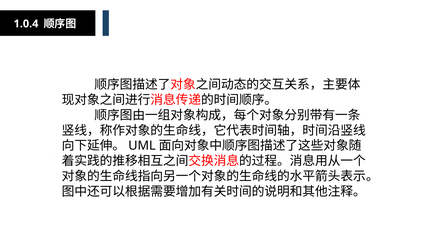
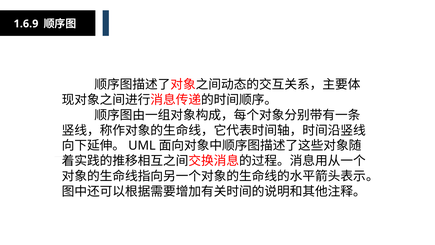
1.0.4: 1.0.4 -> 1.6.9
